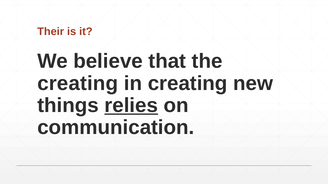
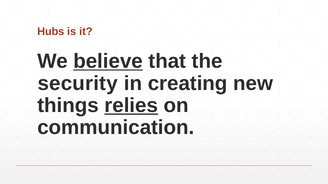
Their: Their -> Hubs
believe underline: none -> present
creating at (78, 84): creating -> security
